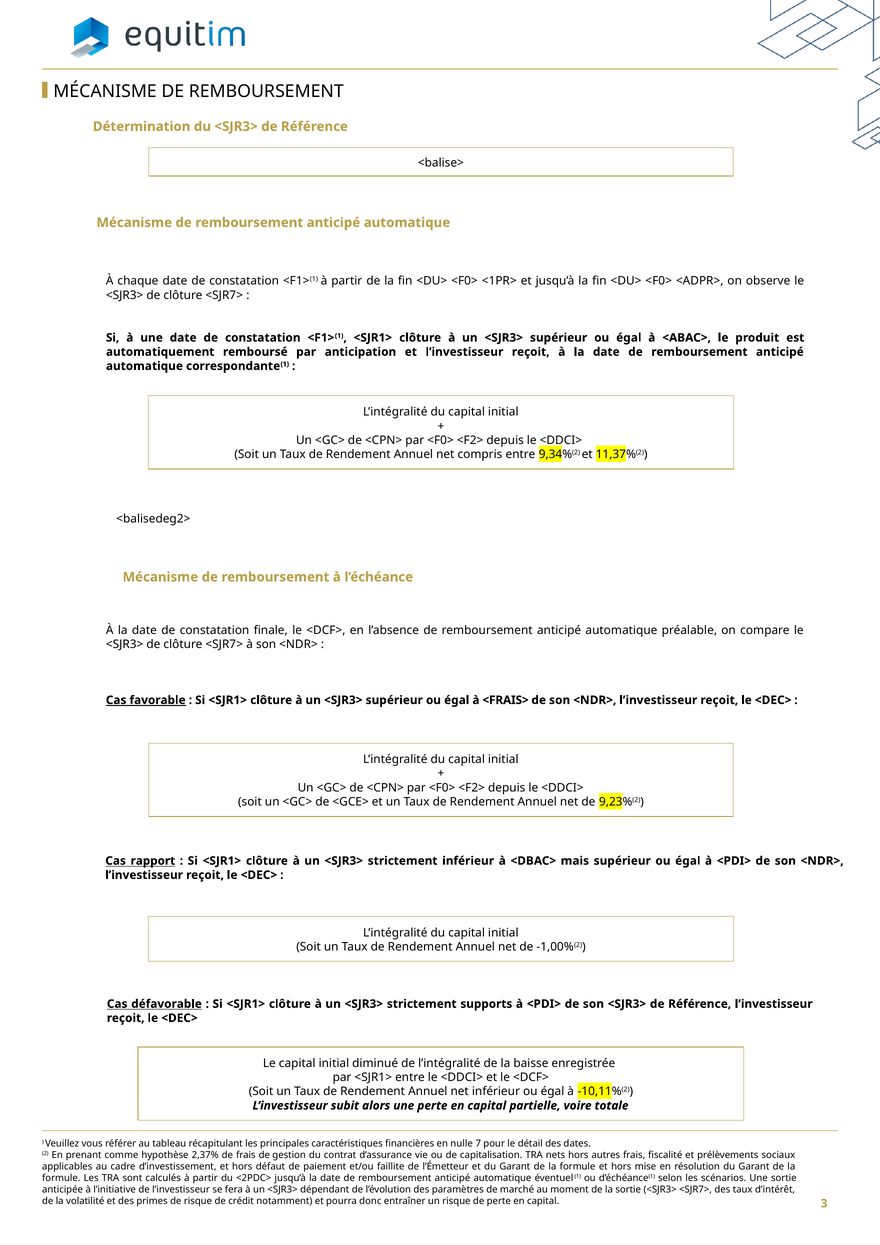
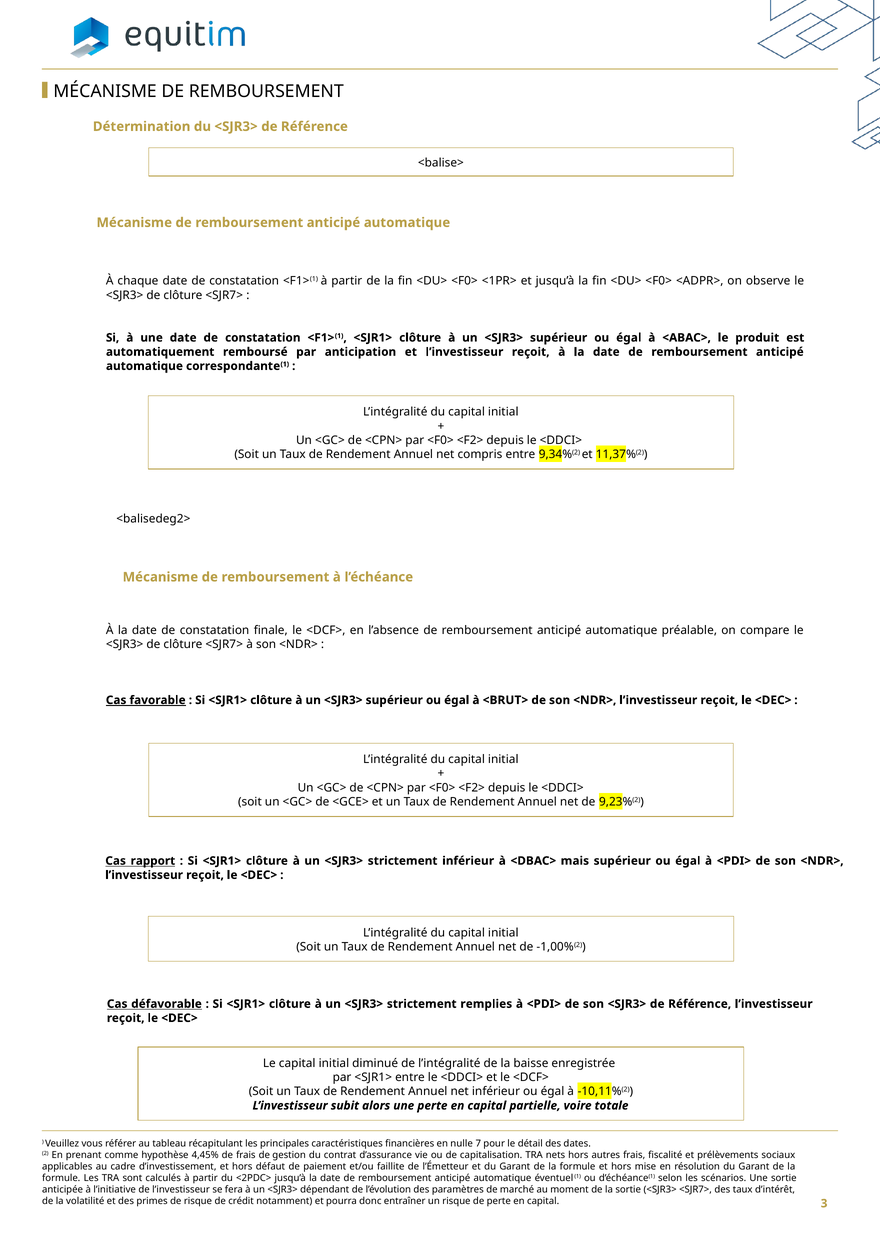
<FRAIS>: <FRAIS> -> <BRUT>
supports: supports -> remplies
2,37%: 2,37% -> 4,45%
